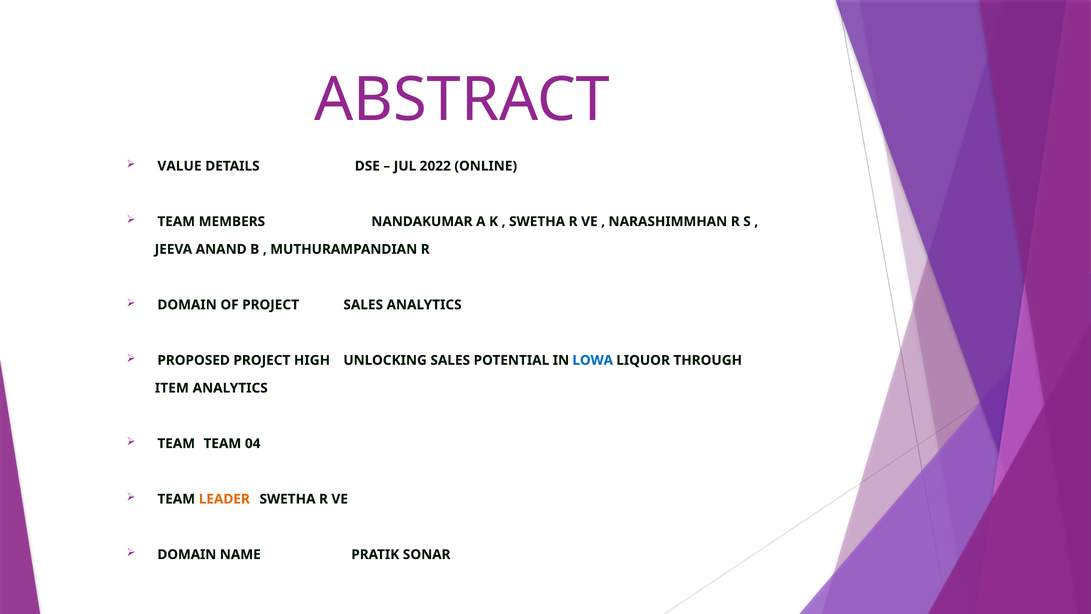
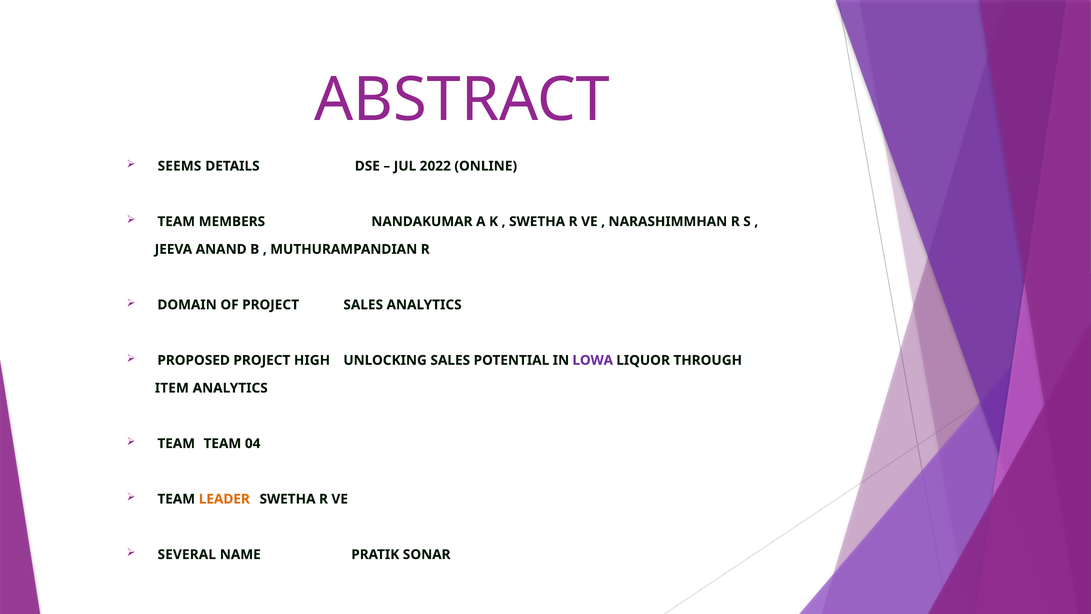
VALUE: VALUE -> SEEMS
LOWA colour: blue -> purple
DOMAIN at (187, 554): DOMAIN -> SEVERAL
